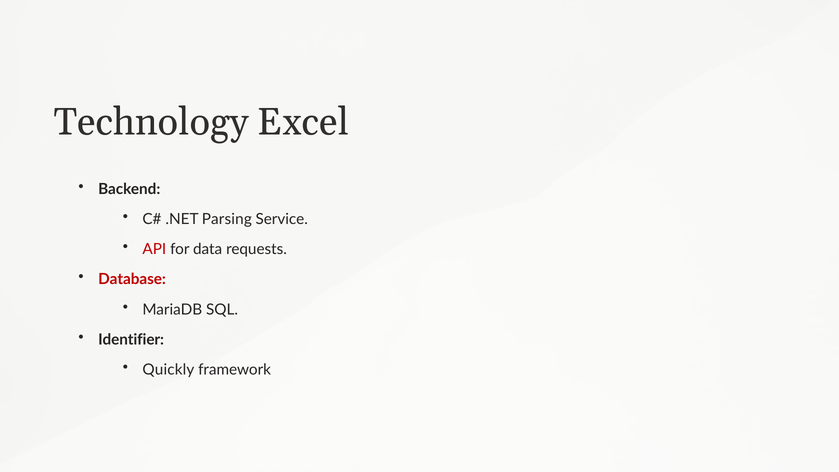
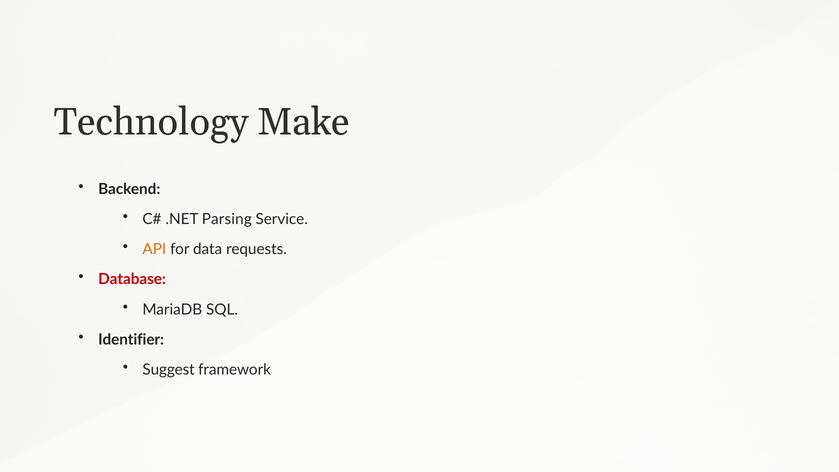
Excel: Excel -> Make
API colour: red -> orange
Quickly: Quickly -> Suggest
